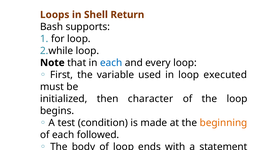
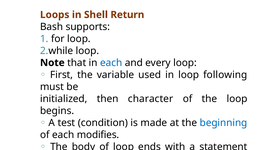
executed: executed -> following
beginning colour: orange -> blue
each followed: followed -> modifies
